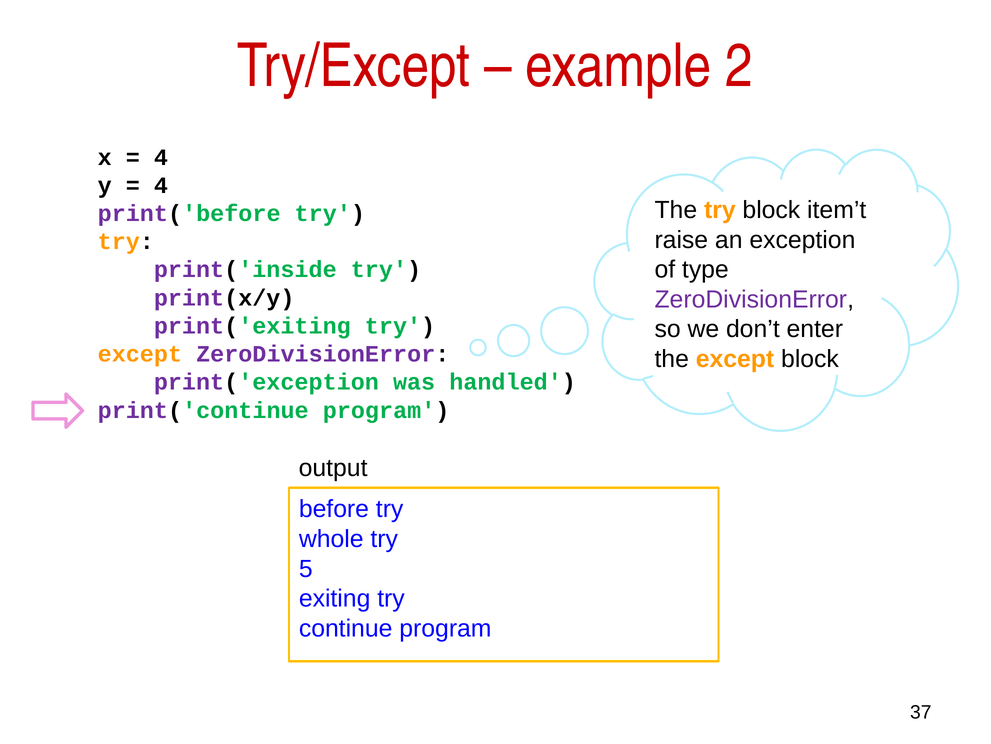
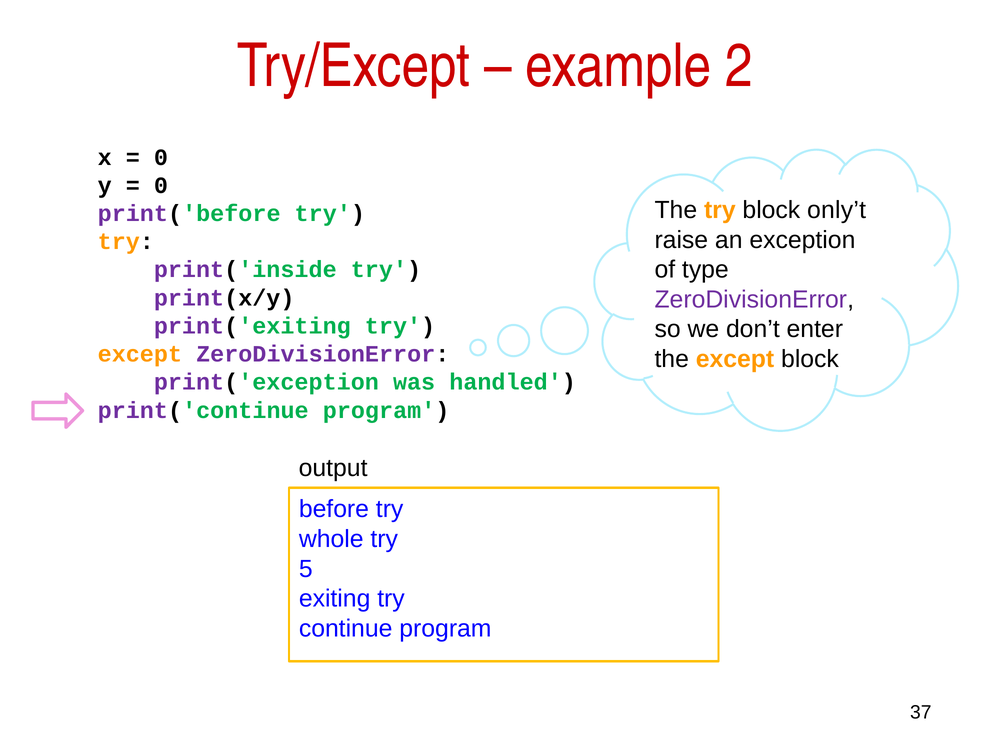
4 at (161, 157): 4 -> 0
4 at (161, 185): 4 -> 0
item’t: item’t -> only’t
